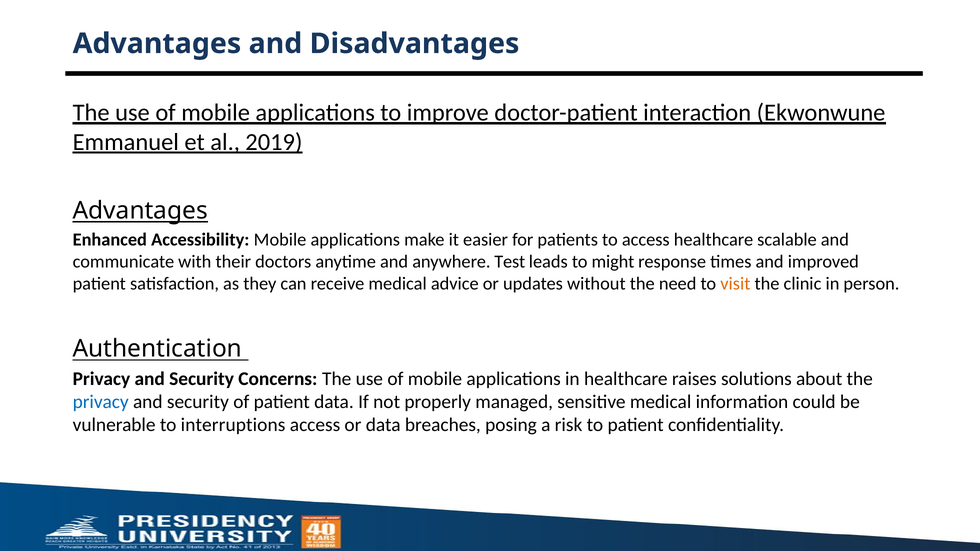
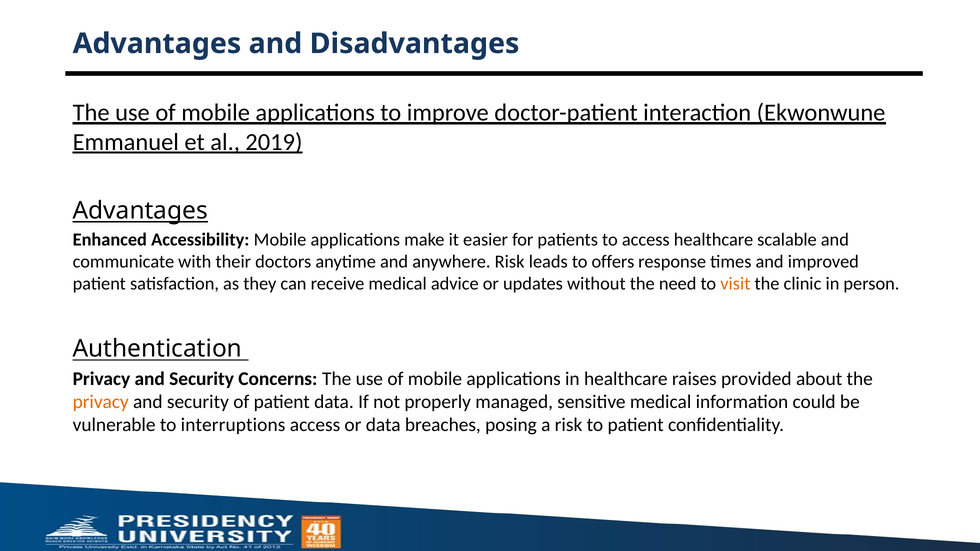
anywhere Test: Test -> Risk
might: might -> offers
solutions: solutions -> provided
privacy at (101, 402) colour: blue -> orange
